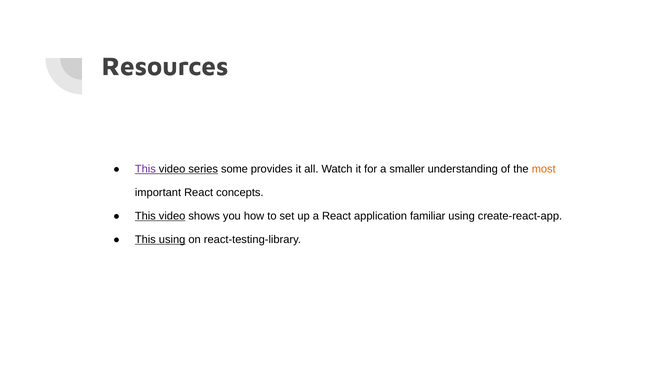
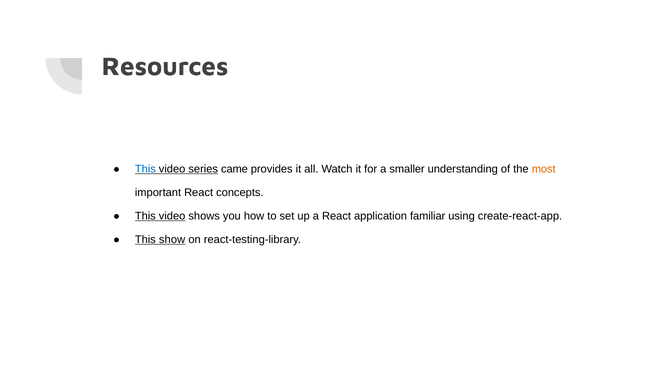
This at (145, 169) colour: purple -> blue
some: some -> came
This using: using -> show
